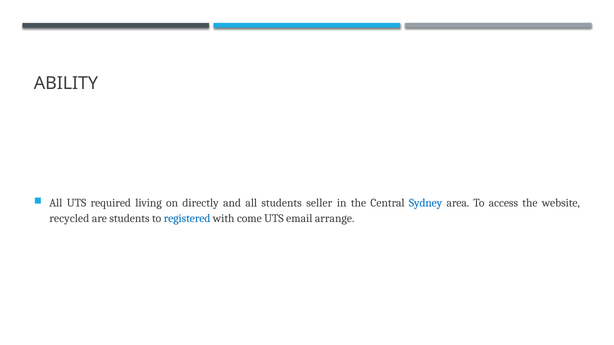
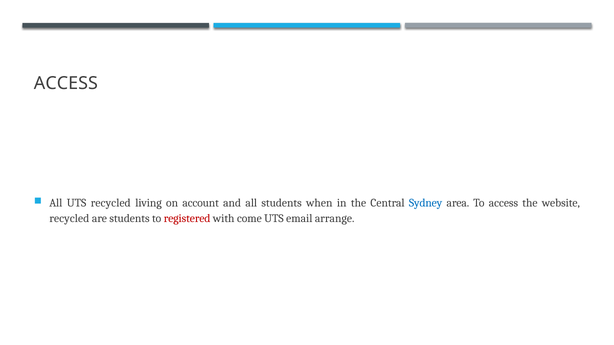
ABILITY at (66, 83): ABILITY -> ACCESS
UTS required: required -> recycled
directly: directly -> account
seller: seller -> when
registered colour: blue -> red
